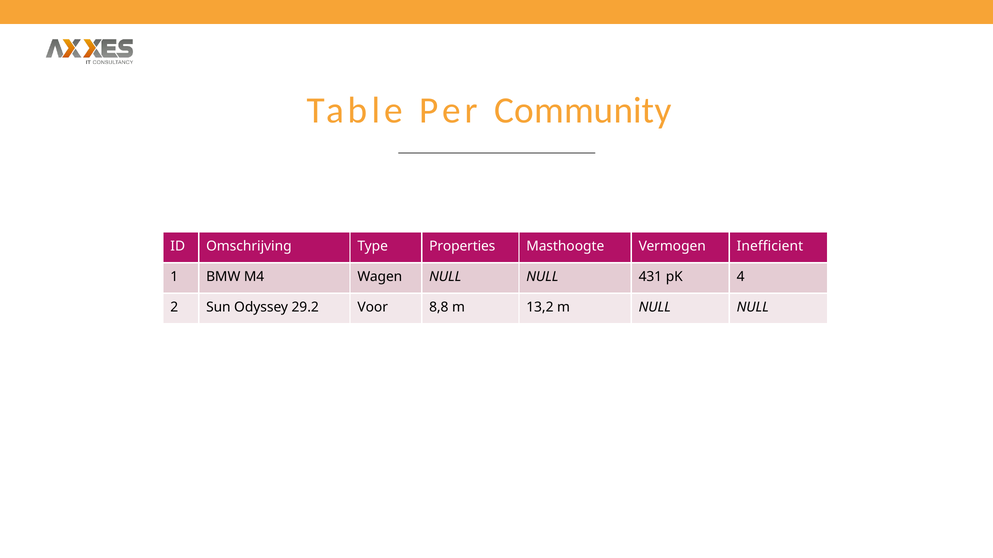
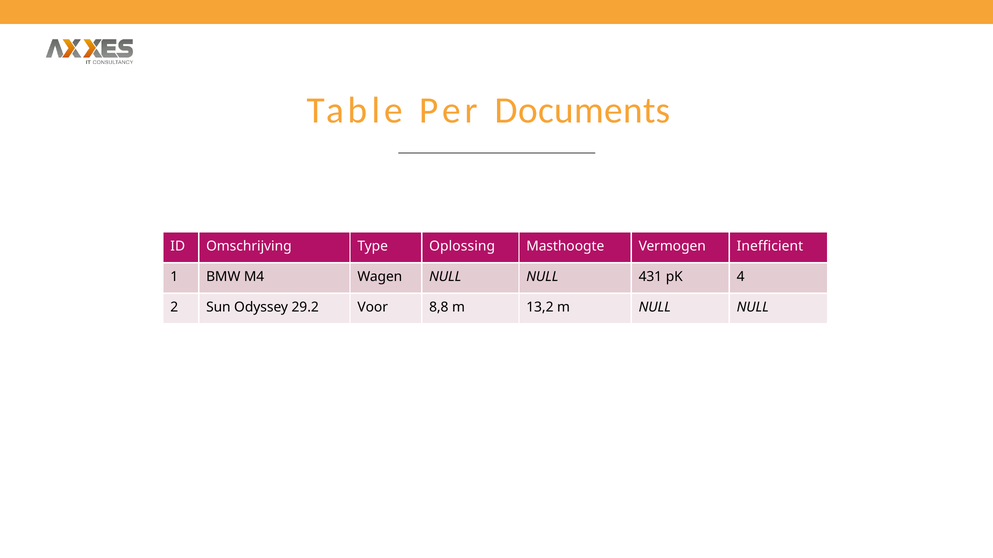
Community: Community -> Documents
Properties: Properties -> Oplossing
